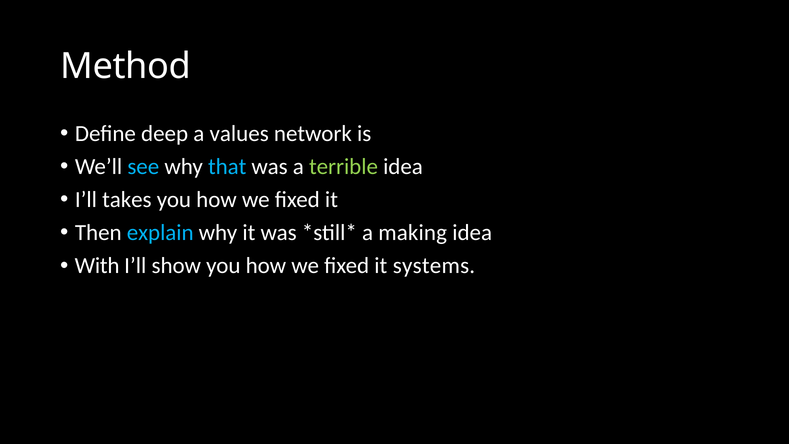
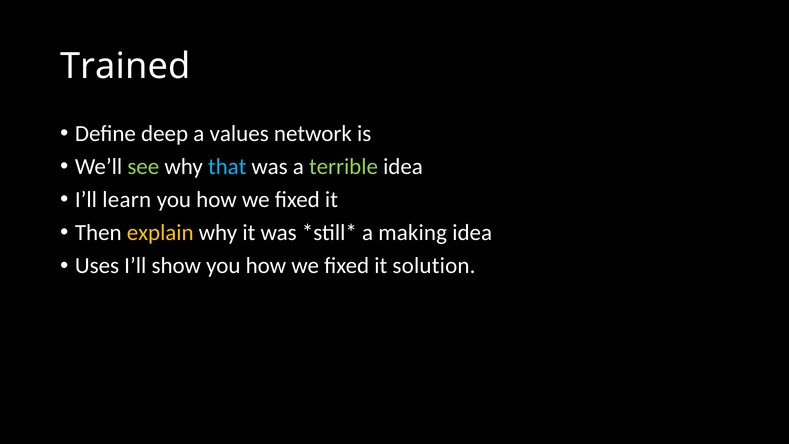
Method: Method -> Trained
see colour: light blue -> light green
takes: takes -> learn
explain colour: light blue -> yellow
With: With -> Uses
systems: systems -> solution
